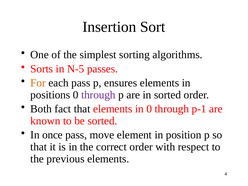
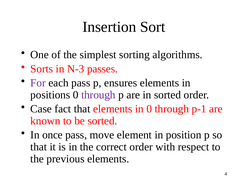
N-5: N-5 -> N-3
For colour: orange -> purple
Both: Both -> Case
